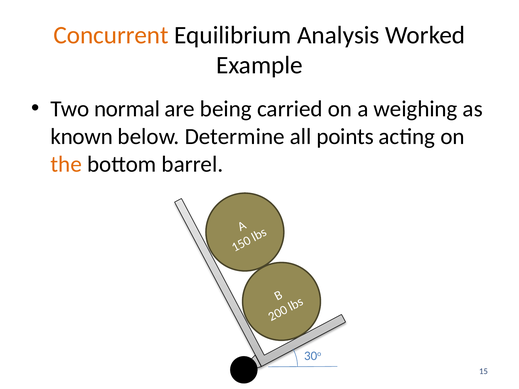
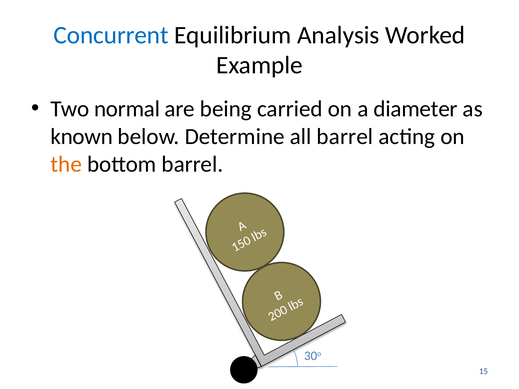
Concurrent colour: orange -> blue
weighing: weighing -> diameter
all points: points -> barrel
